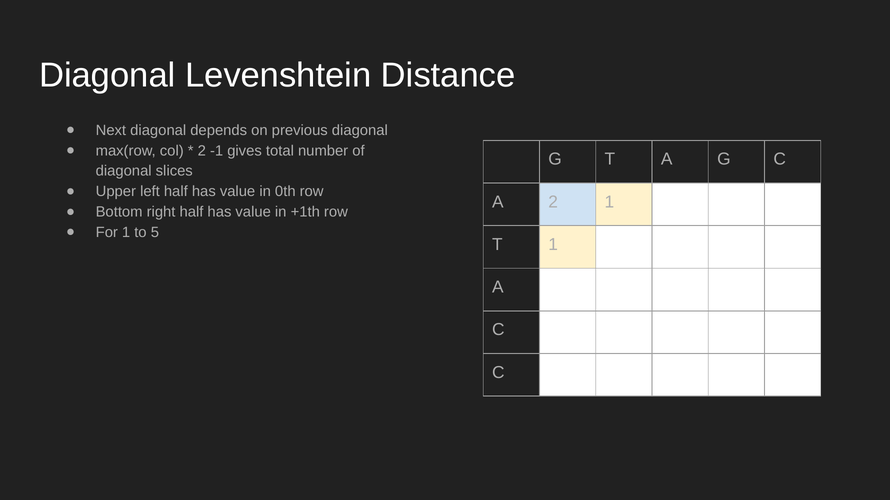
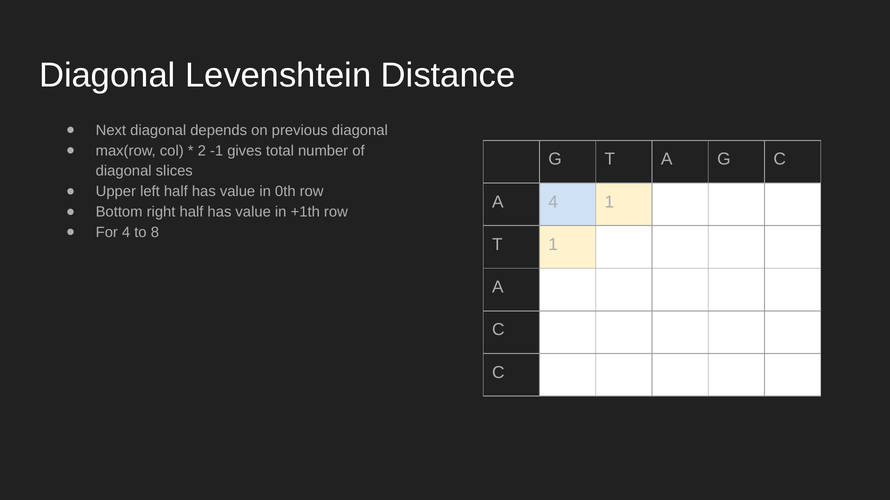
A 2: 2 -> 4
For 1: 1 -> 4
5: 5 -> 8
